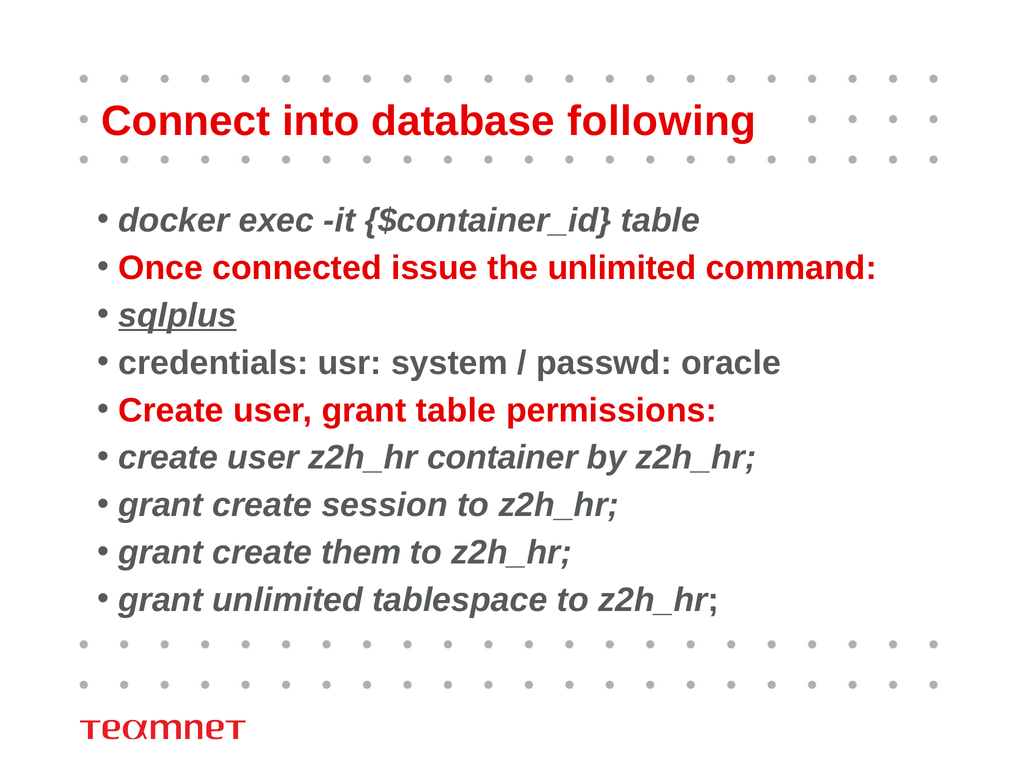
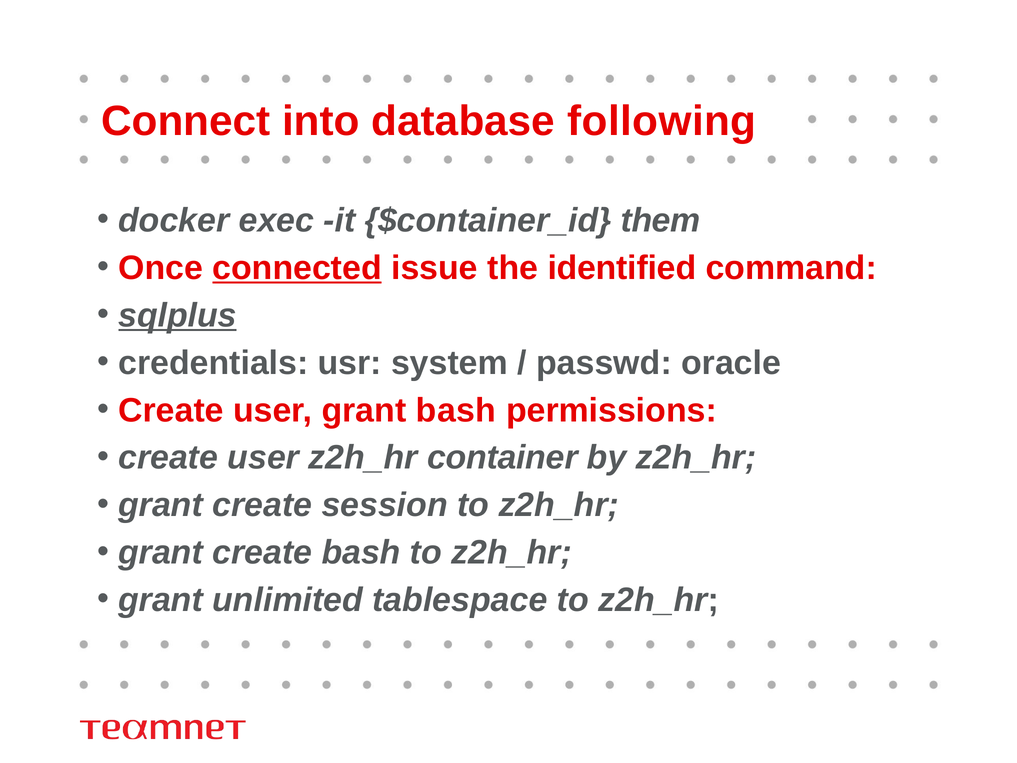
$container_id table: table -> them
connected underline: none -> present
the unlimited: unlimited -> identified
grant table: table -> bash
create them: them -> bash
